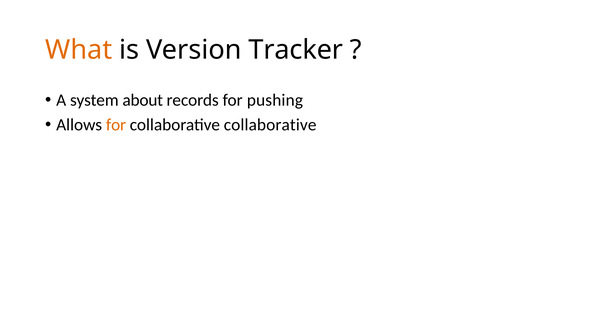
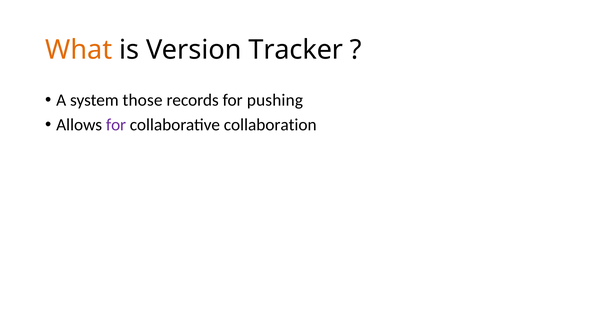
about: about -> those
for at (116, 125) colour: orange -> purple
collaborative collaborative: collaborative -> collaboration
